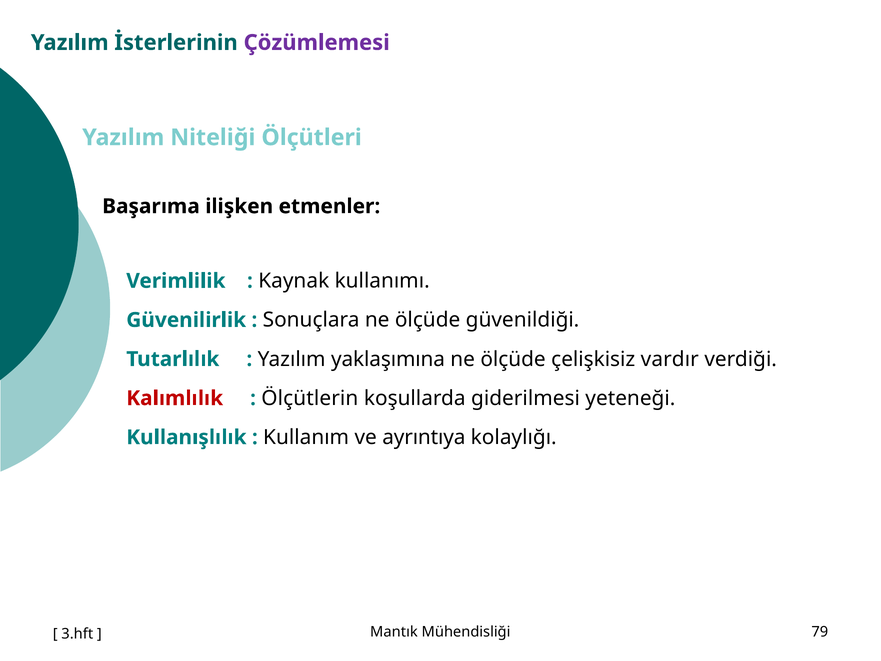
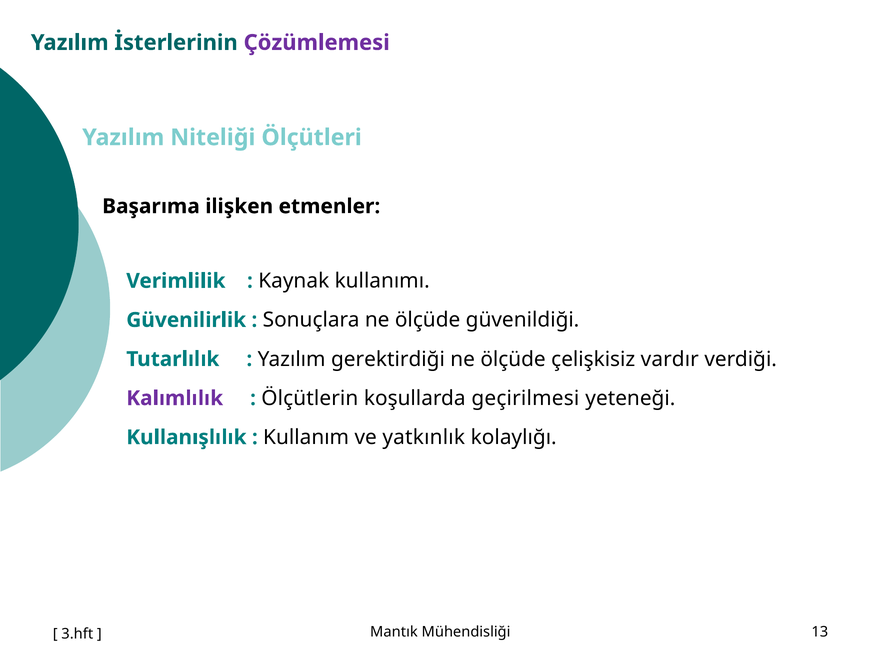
yaklaşımına: yaklaşımına -> gerektirdiği
Kalımlılık colour: red -> purple
giderilmesi: giderilmesi -> geçirilmesi
ayrıntıya: ayrıntıya -> yatkınlık
79: 79 -> 13
